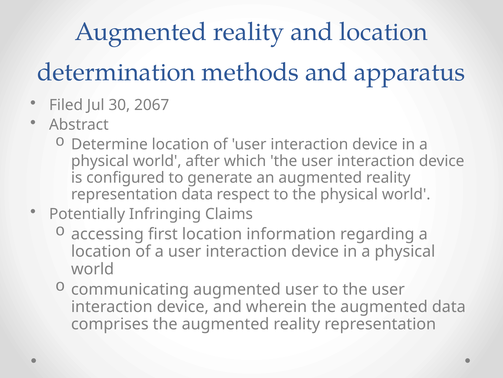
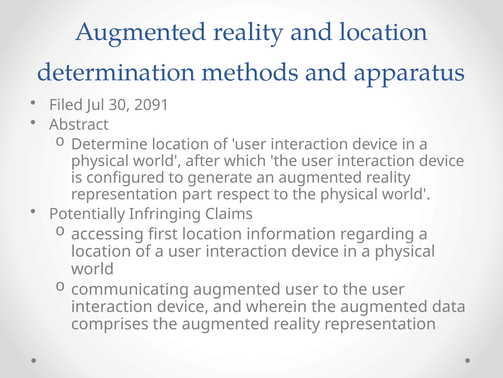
2067: 2067 -> 2091
representation data: data -> part
